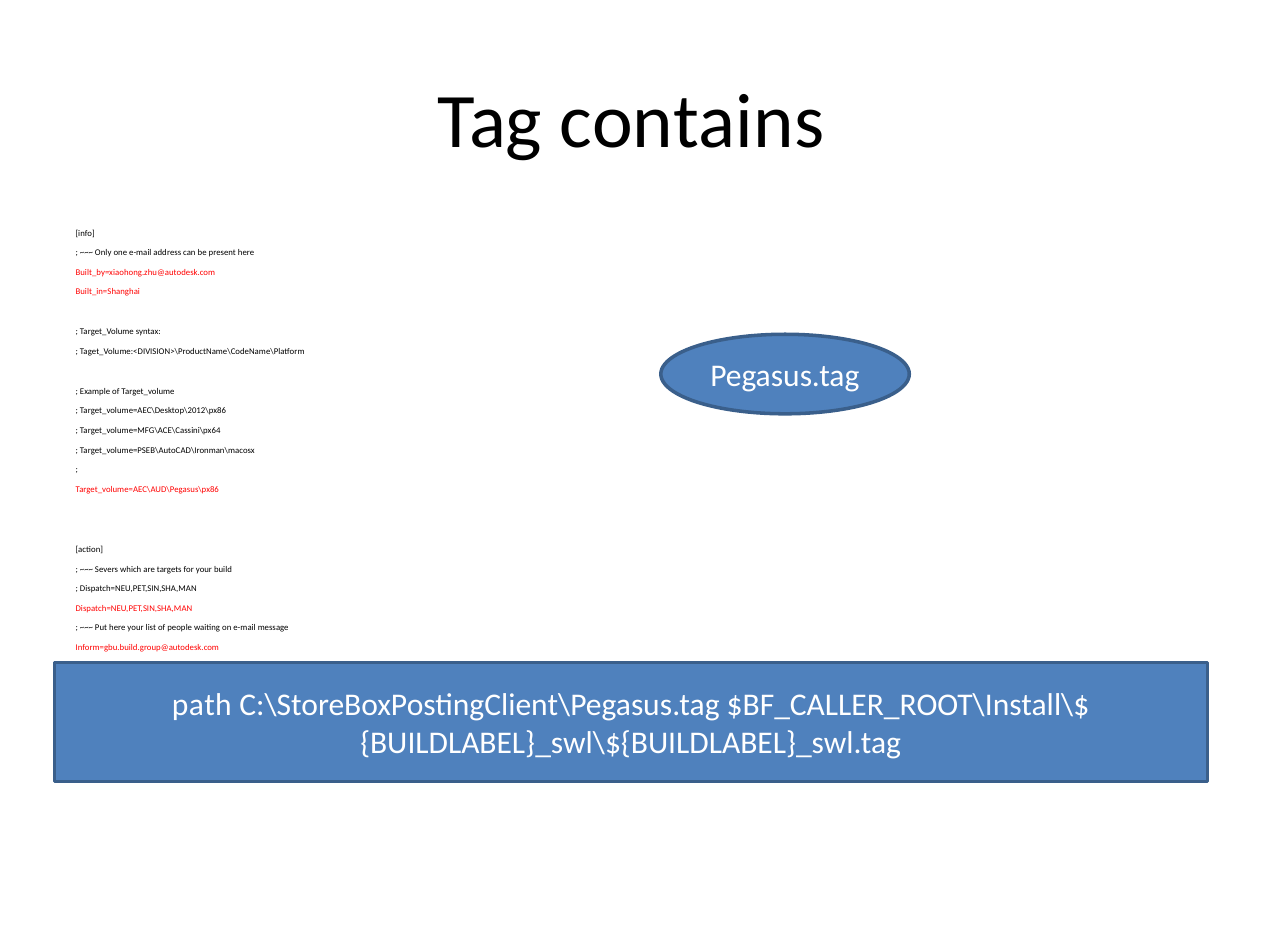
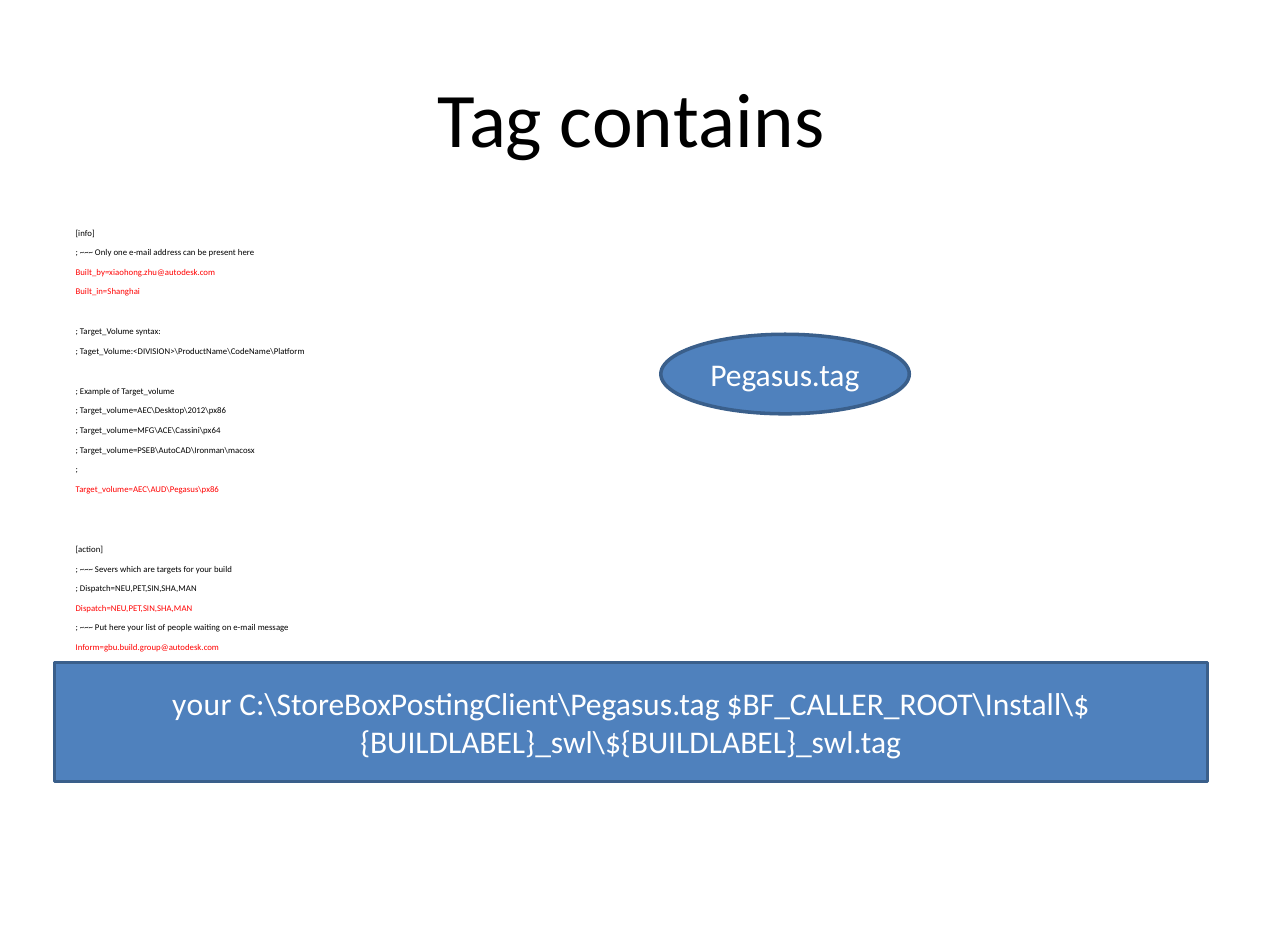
path at (202, 705): path -> your
